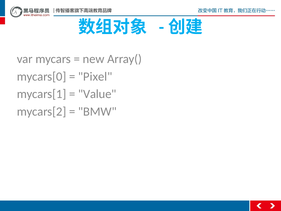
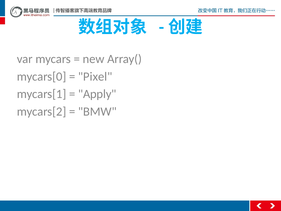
Value: Value -> Apply
